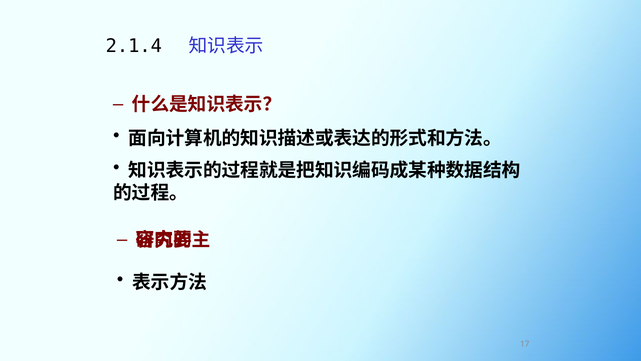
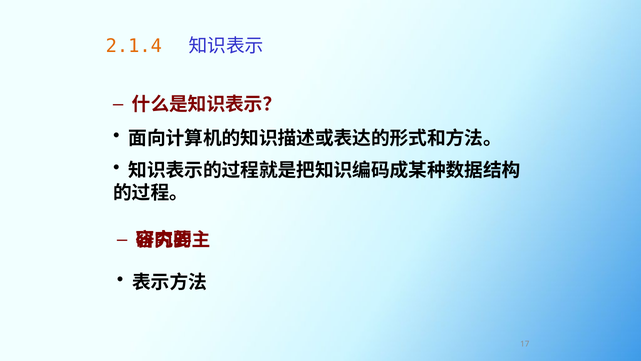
2.1.4 colour: black -> orange
